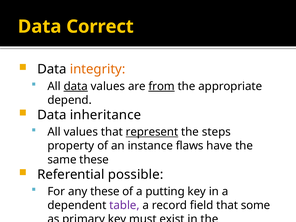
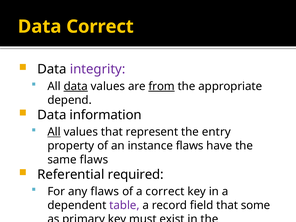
integrity colour: orange -> purple
inheritance: inheritance -> information
All at (54, 132) underline: none -> present
represent underline: present -> none
steps: steps -> entry
same these: these -> flaws
possible: possible -> required
any these: these -> flaws
a putting: putting -> correct
